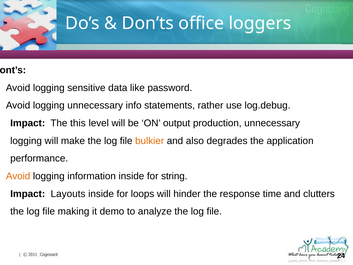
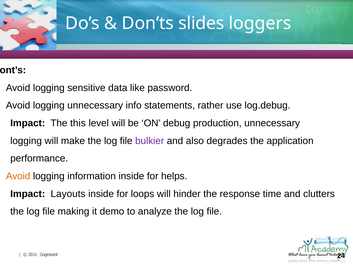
office: office -> slides
output: output -> debug
bulkier colour: orange -> purple
string: string -> helps
